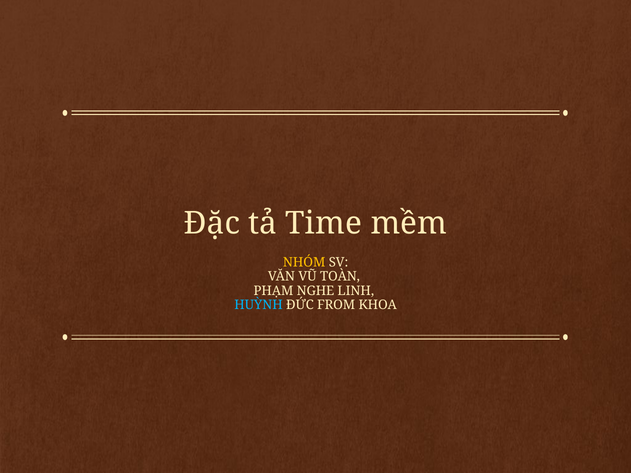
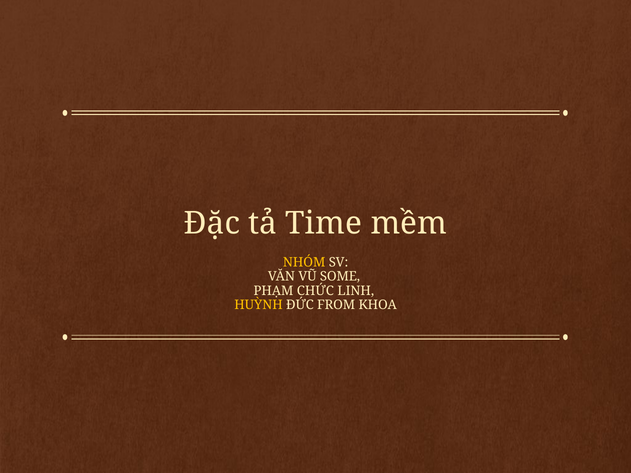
TOÀN: TOÀN -> SOME
NGHE: NGHE -> CHỨC
HUỲNH colour: light blue -> yellow
